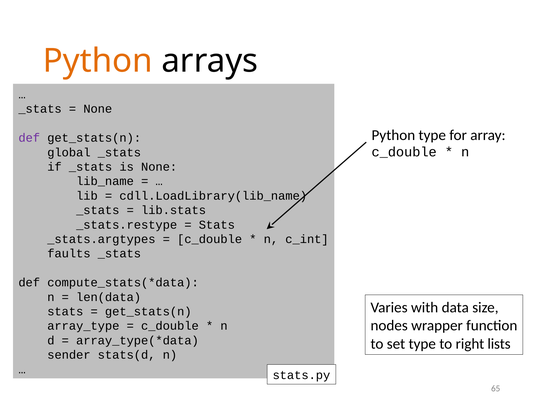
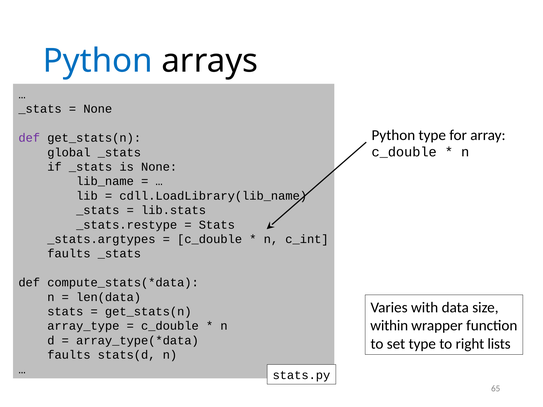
Python at (98, 61) colour: orange -> blue
nodes: nodes -> within
sender at (69, 355): sender -> faults
